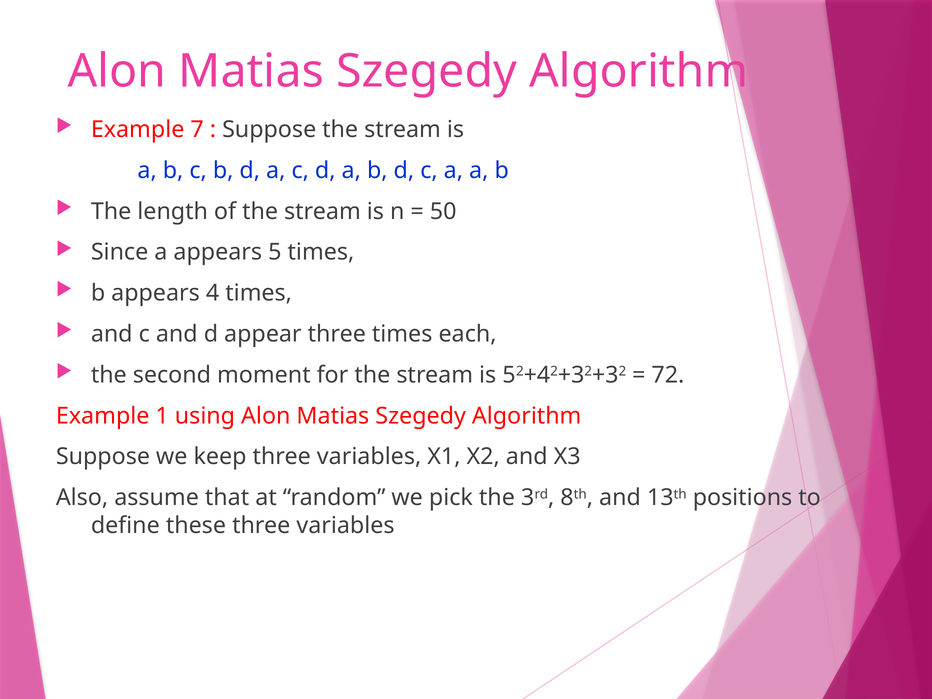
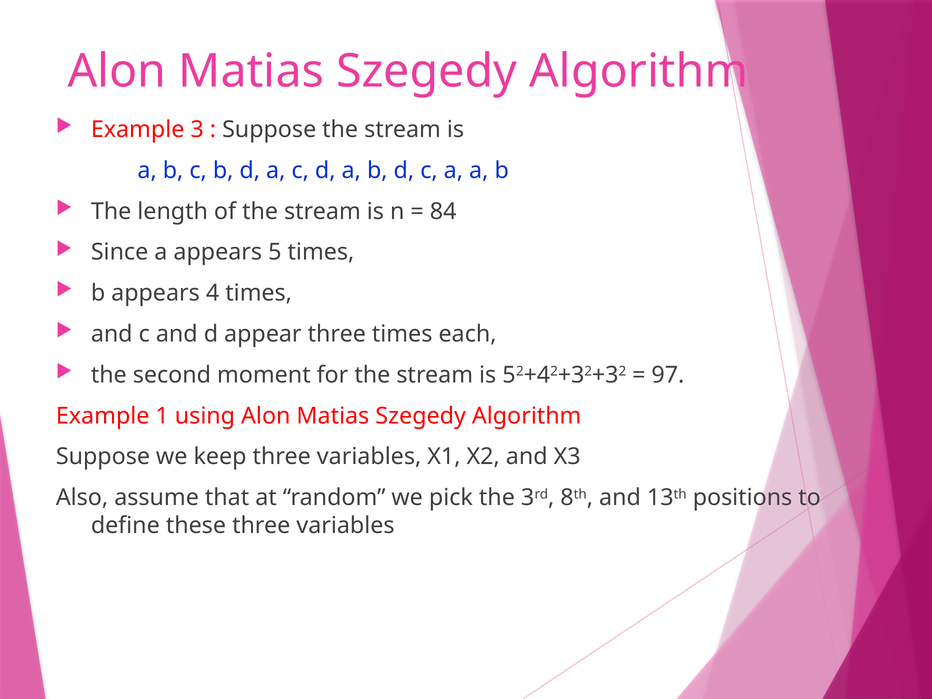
7: 7 -> 3
50: 50 -> 84
72: 72 -> 97
